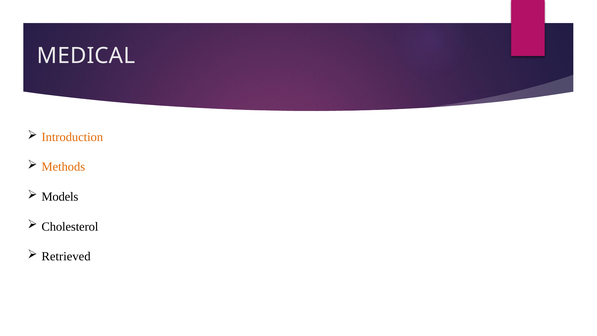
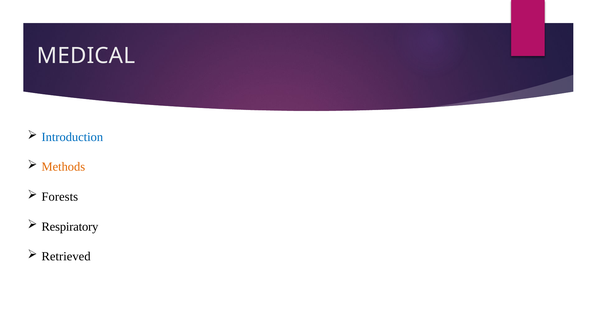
Introduction colour: orange -> blue
Models: Models -> Forests
Cholesterol: Cholesterol -> Respiratory
